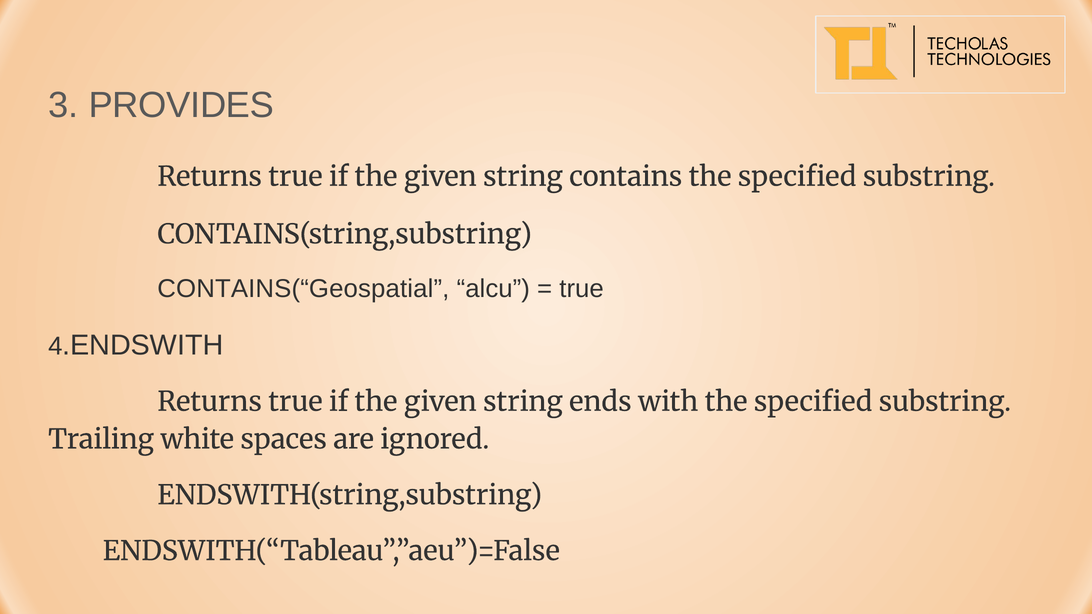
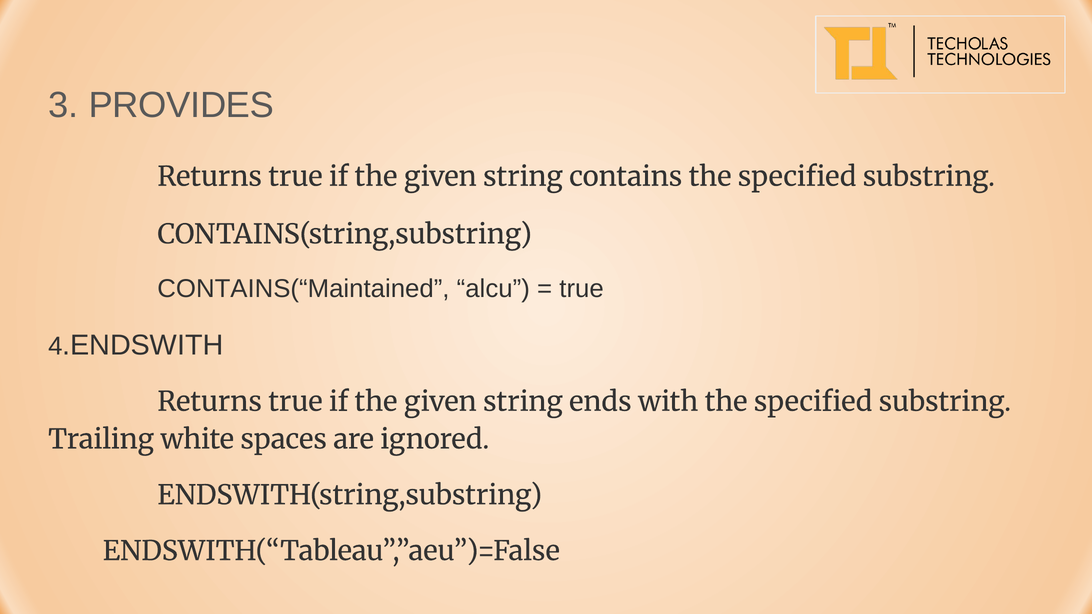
CONTAINS(“Geospatial: CONTAINS(“Geospatial -> CONTAINS(“Maintained
